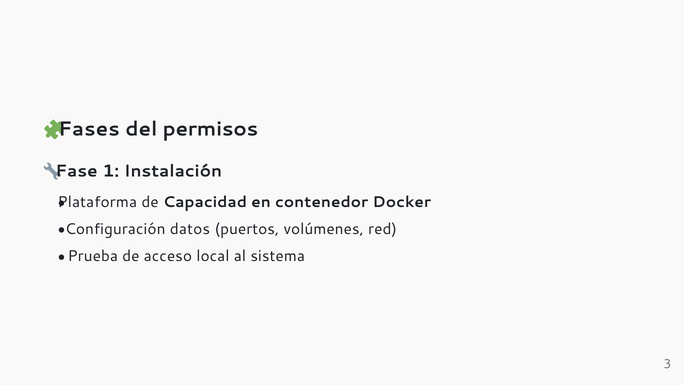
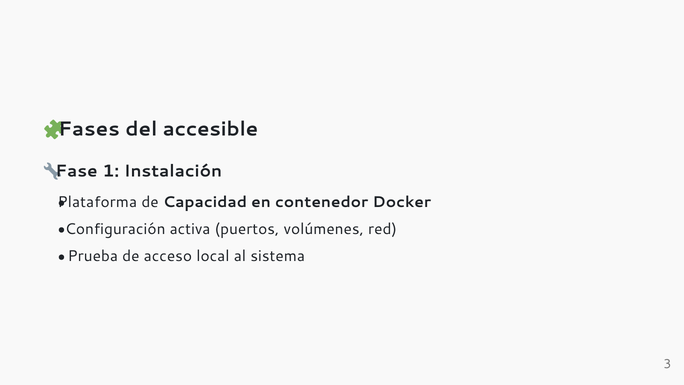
permisos: permisos -> accesible
datos: datos -> activa
